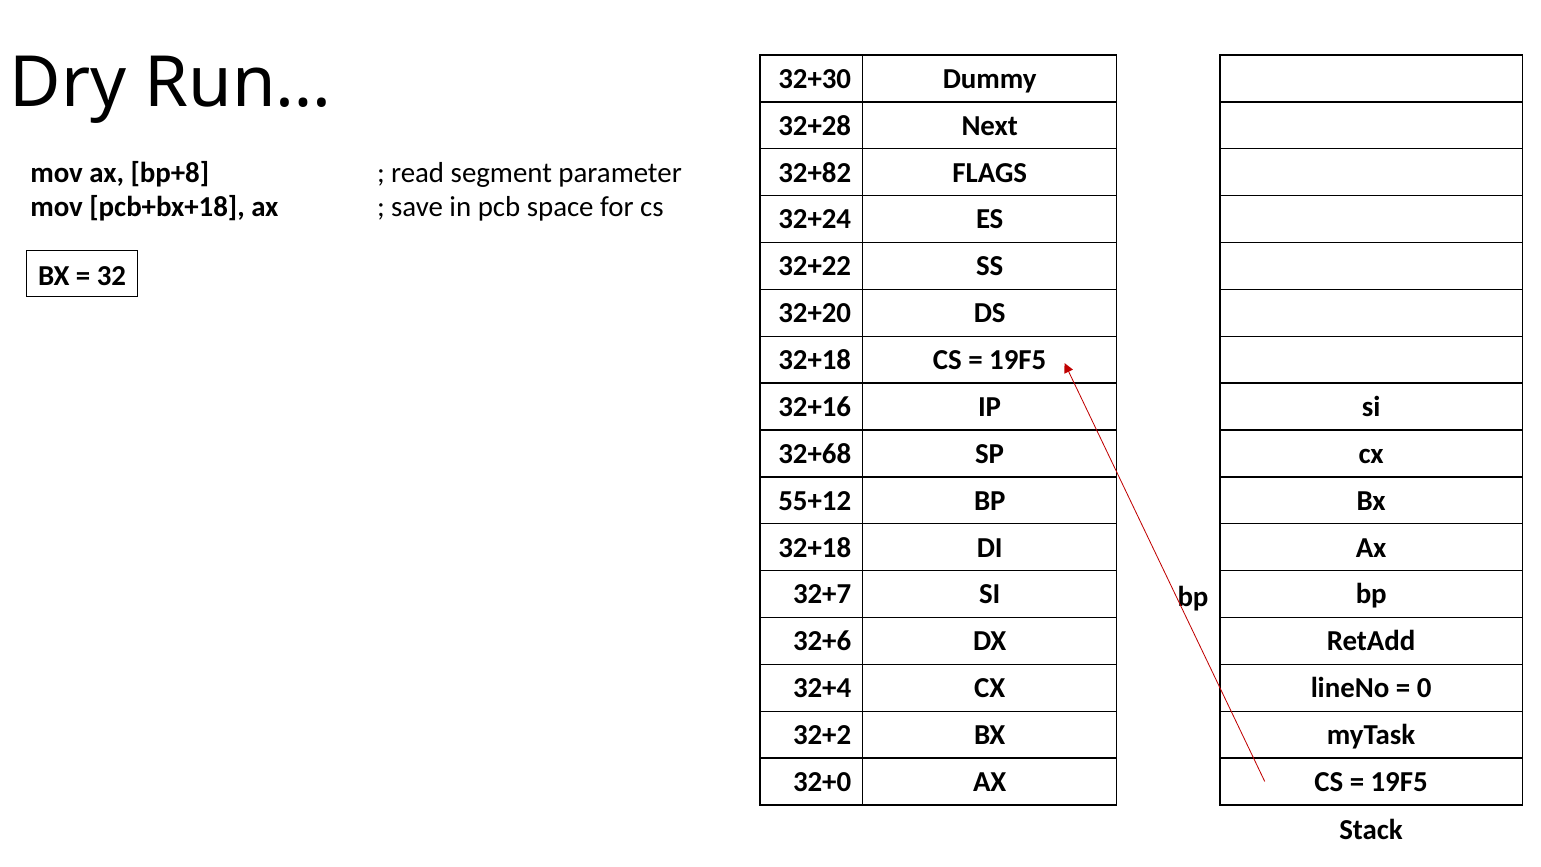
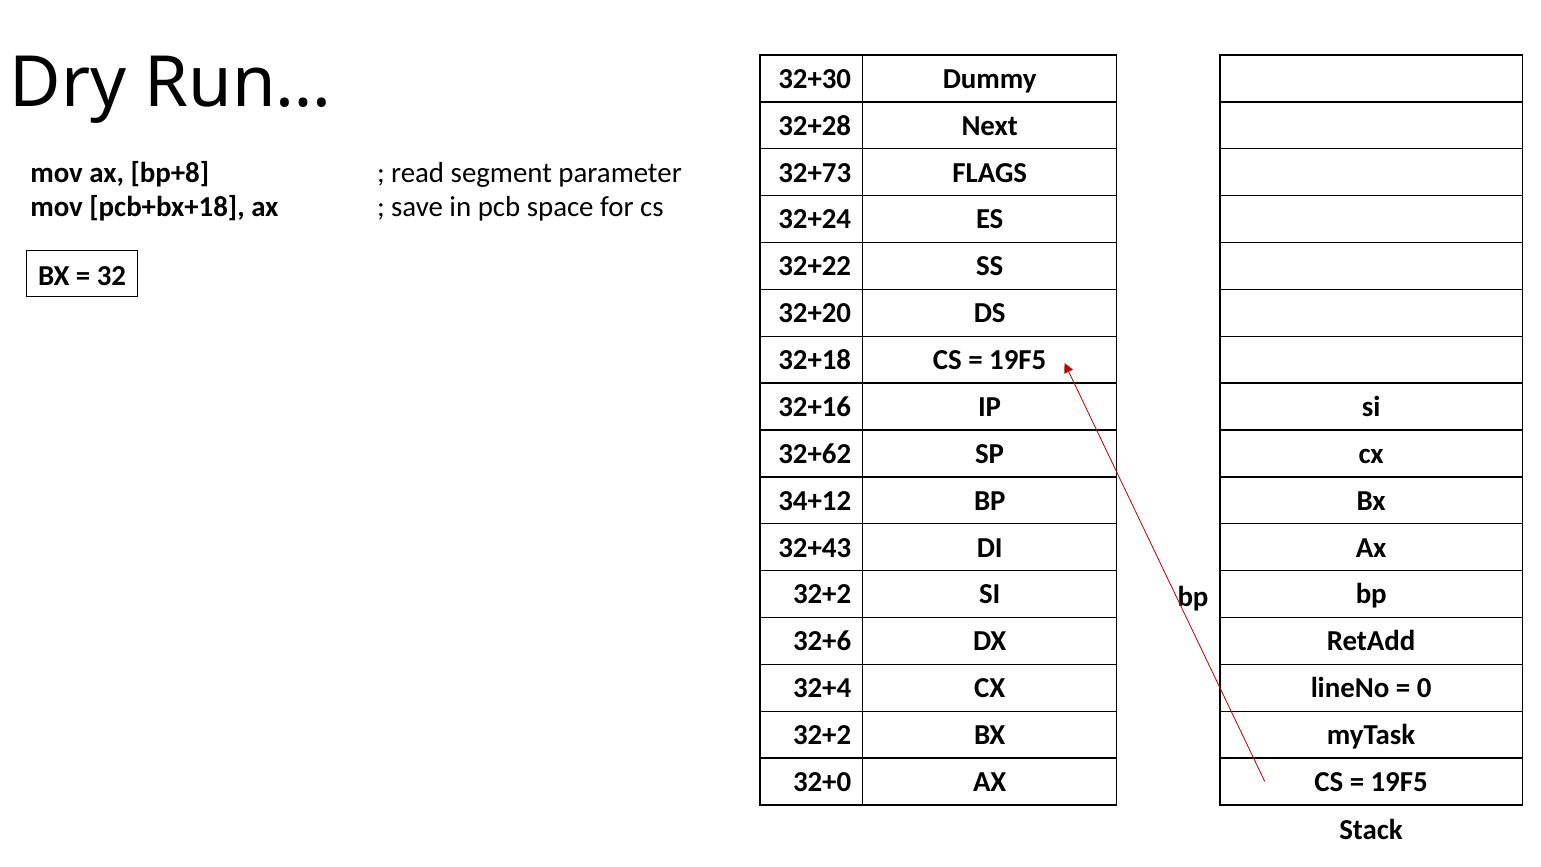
32+82: 32+82 -> 32+73
32+68: 32+68 -> 32+62
55+12: 55+12 -> 34+12
32+18 at (815, 547): 32+18 -> 32+43
32+7 at (822, 594): 32+7 -> 32+2
